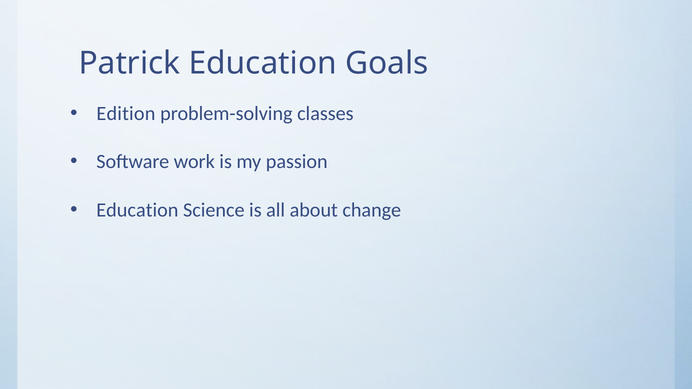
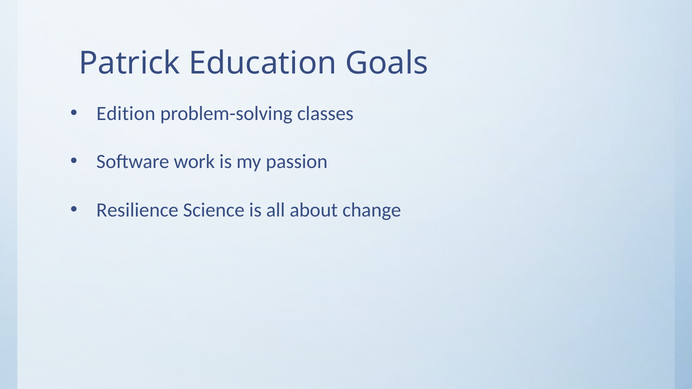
Education at (137, 210): Education -> Resilience
